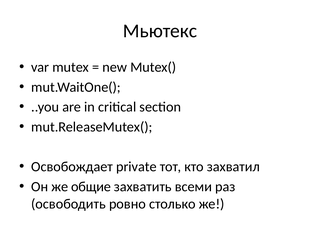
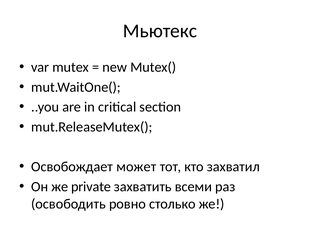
private: private -> может
общие: общие -> private
